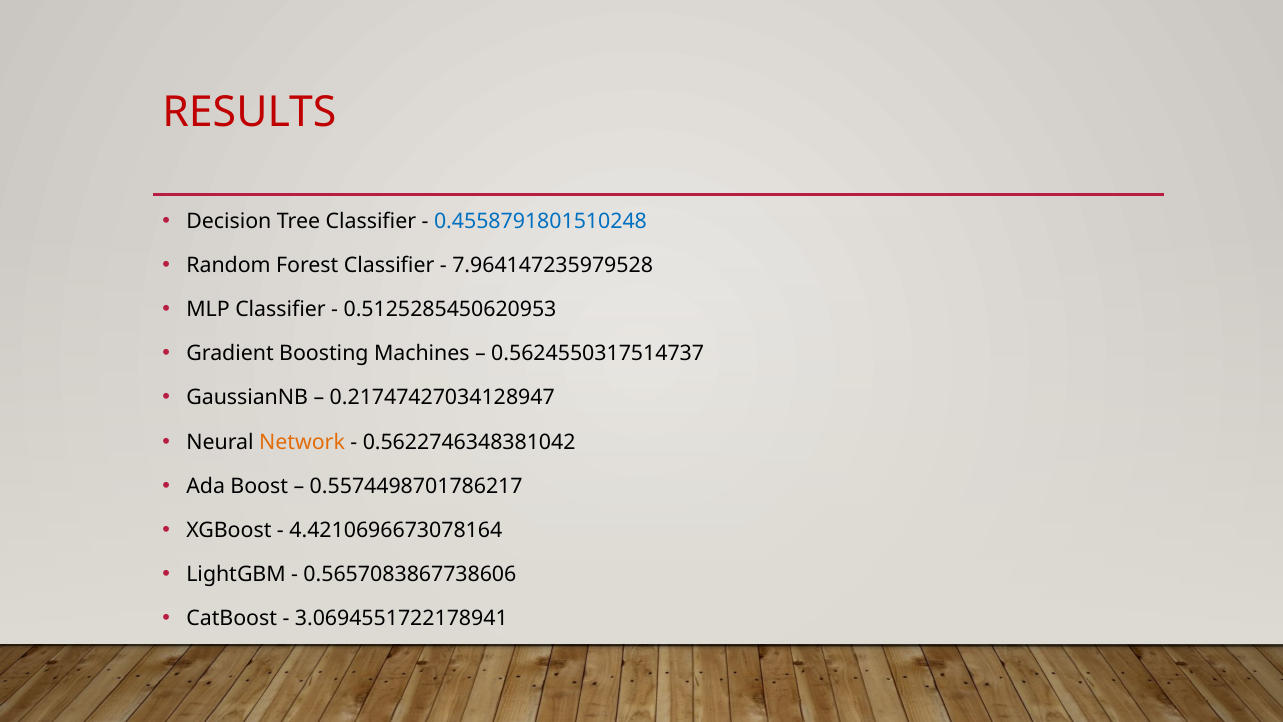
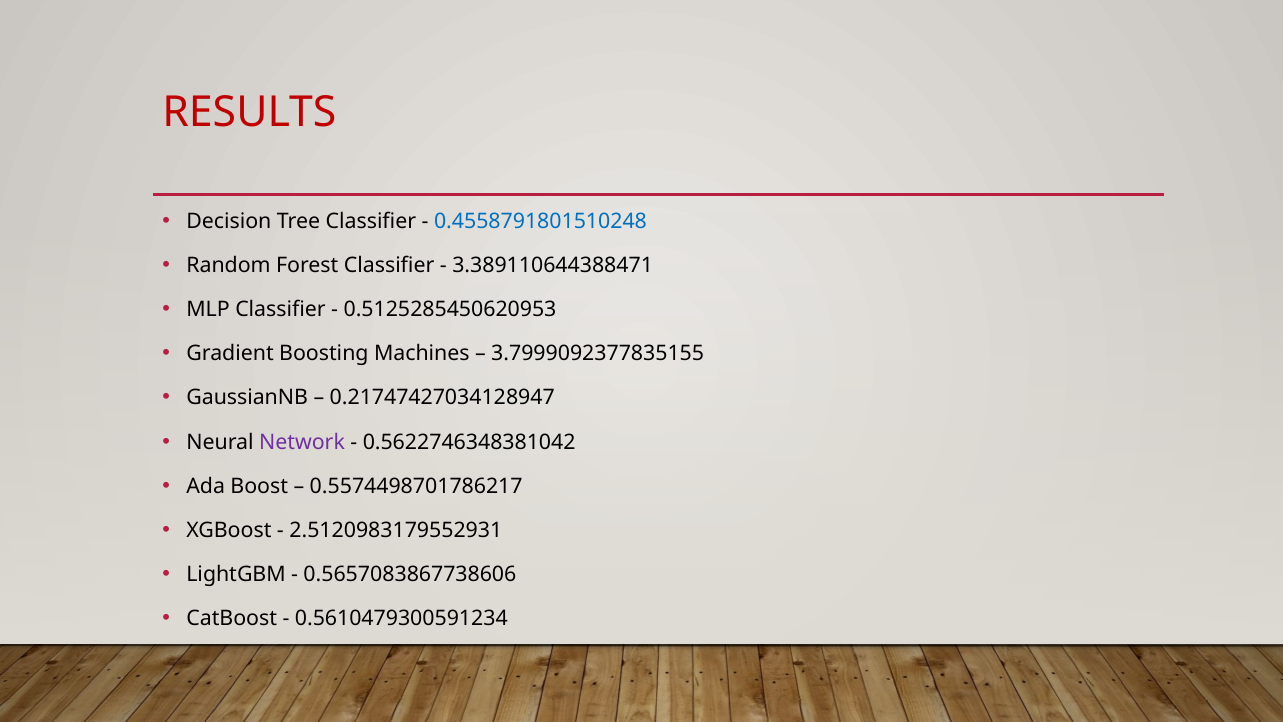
7.964147235979528: 7.964147235979528 -> 3.389110644388471
0.5624550317514737: 0.5624550317514737 -> 3.7999092377835155
Network colour: orange -> purple
4.4210696673078164: 4.4210696673078164 -> 2.5120983179552931
3.0694551722178941: 3.0694551722178941 -> 0.5610479300591234
